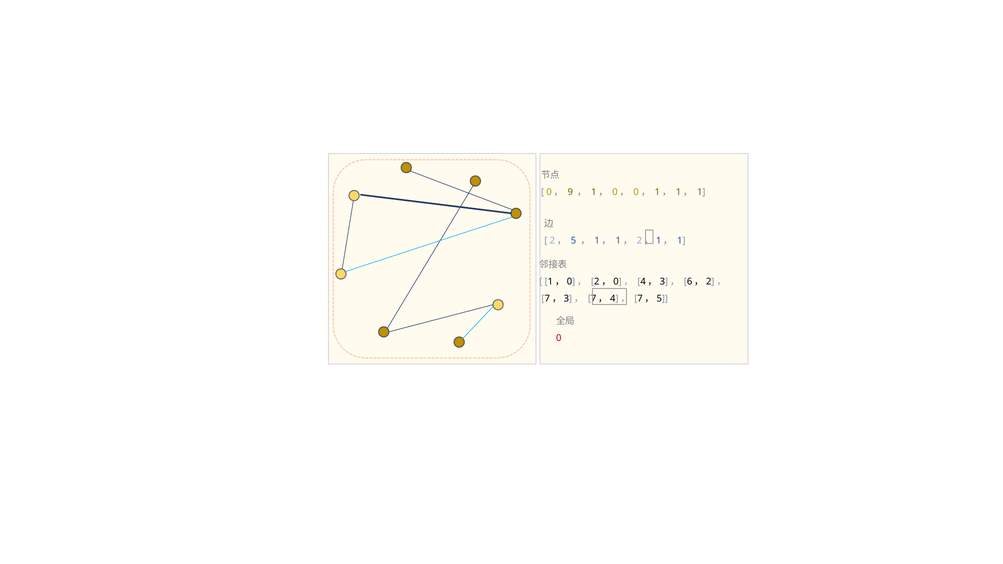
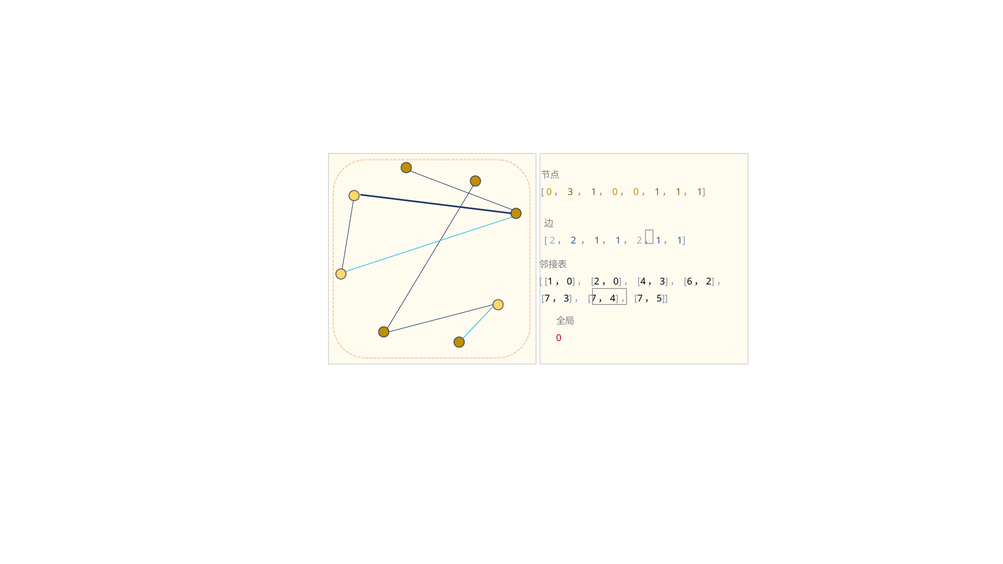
9: 9 -> 3
5: 5 -> 2
